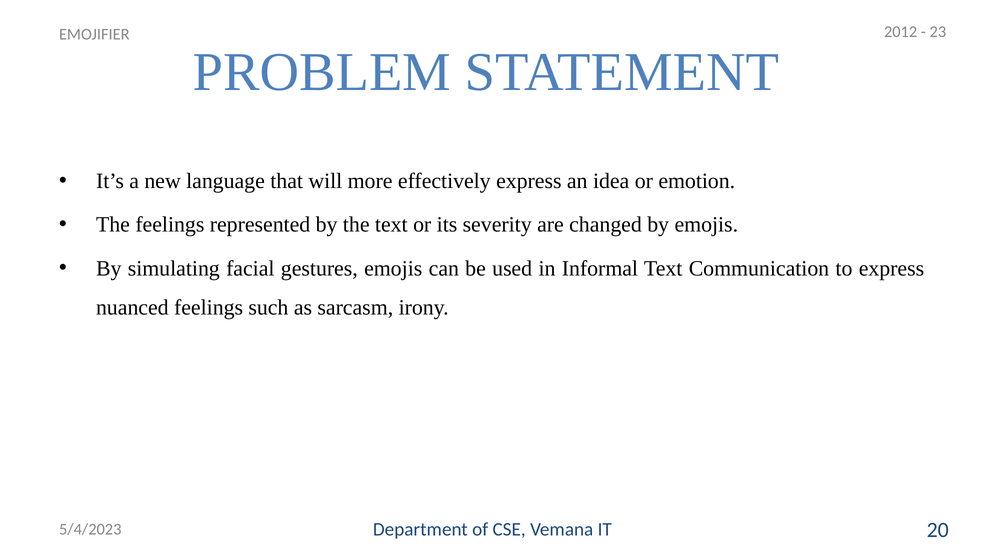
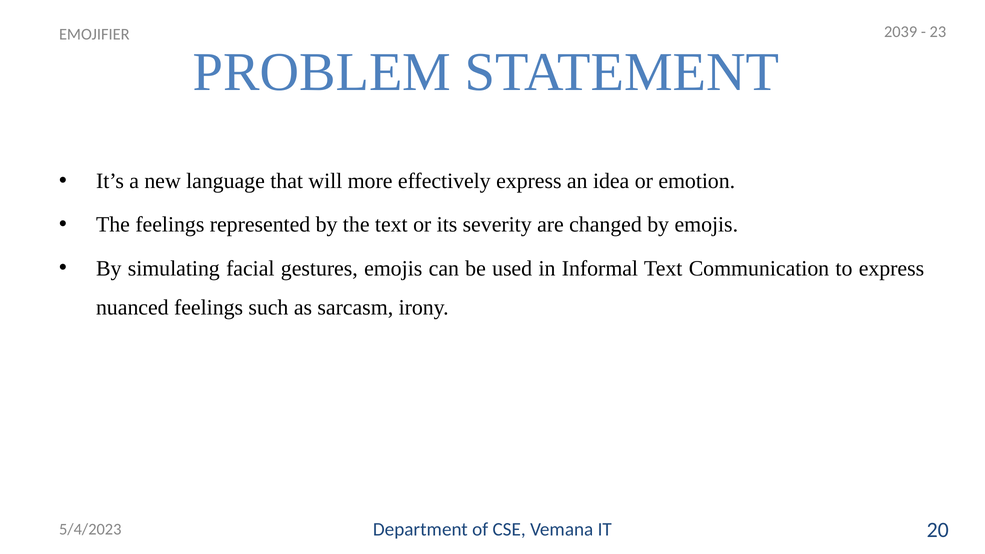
2012: 2012 -> 2039
